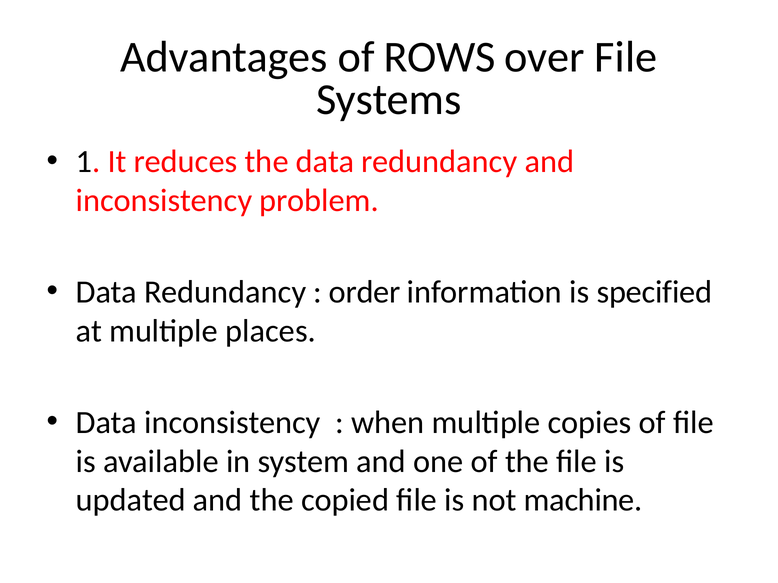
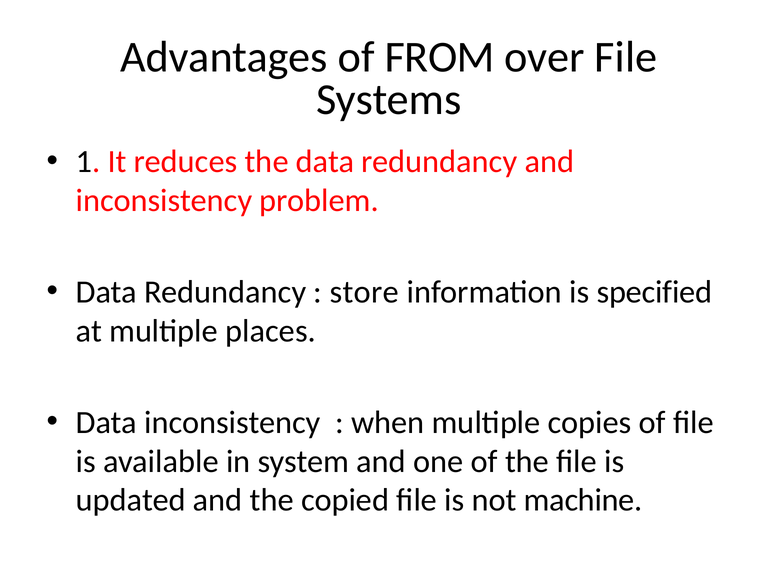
ROWS: ROWS -> FROM
order: order -> store
